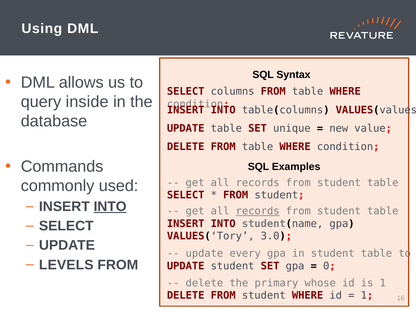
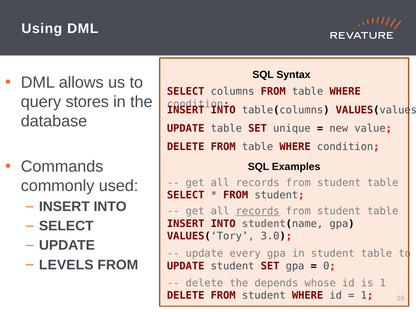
inside: inside -> stores
INTO at (110, 207) underline: present -> none
primary: primary -> depends
